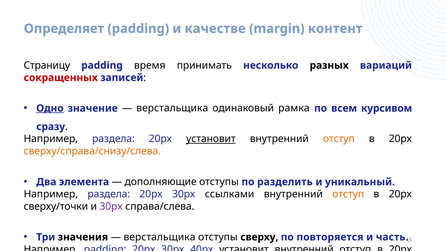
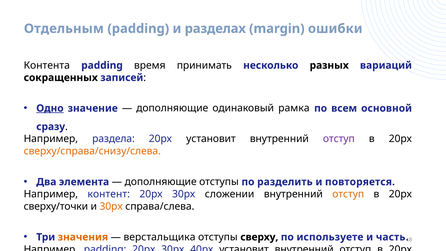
Определяет: Определяет -> Отдельным
качестве: качестве -> разделах
контент: контент -> ошибки
Страницу: Страницу -> Контента
сокращенных colour: red -> black
верстальщика at (172, 108): верстальщика -> дополняющие
курсивом: курсивом -> основной
установит at (211, 139) underline: present -> none
отступ at (339, 139) colour: orange -> purple
уникальный: уникальный -> повторяется
раздела at (109, 194): раздела -> контент
ссылками: ссылками -> сложении
30px at (111, 206) colour: purple -> orange
значения colour: black -> orange
повторяется: повторяется -> используете
